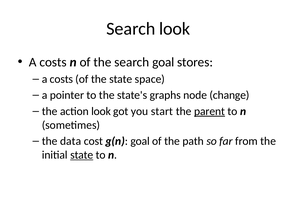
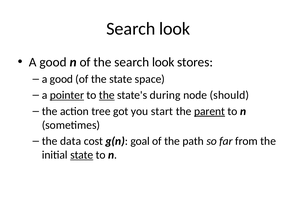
costs at (53, 62): costs -> good
the search goal: goal -> look
costs at (61, 79): costs -> good
pointer underline: none -> present
the at (107, 95) underline: none -> present
graphs: graphs -> during
change: change -> should
action look: look -> tree
